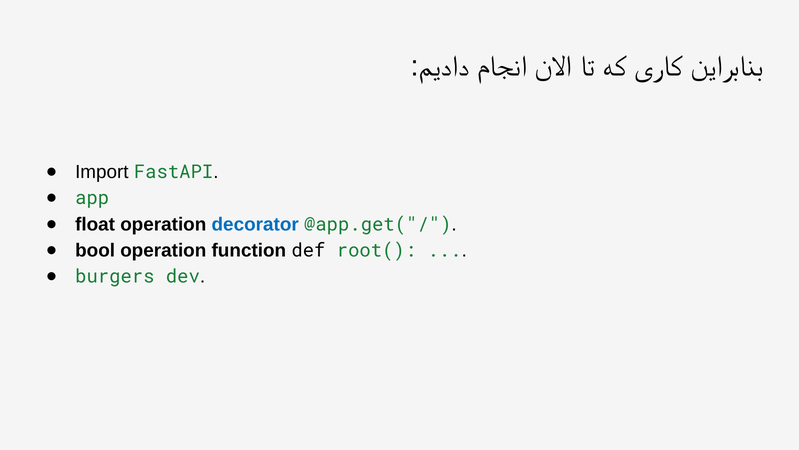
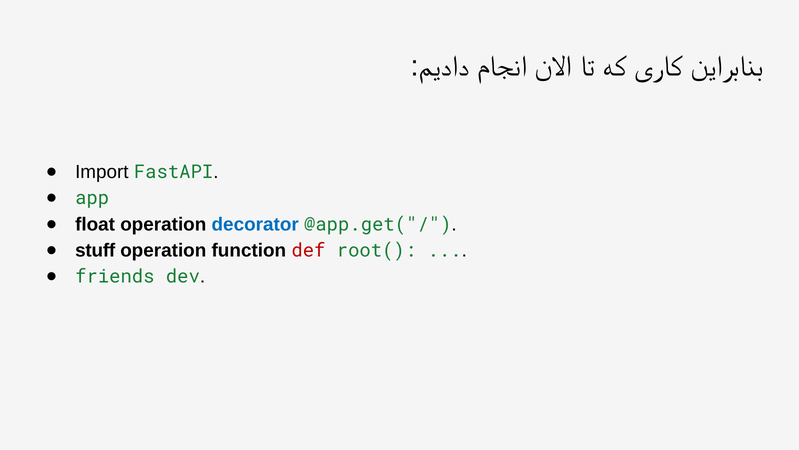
bool: bool -> stuff
def colour: black -> red
burgers: burgers -> friends
